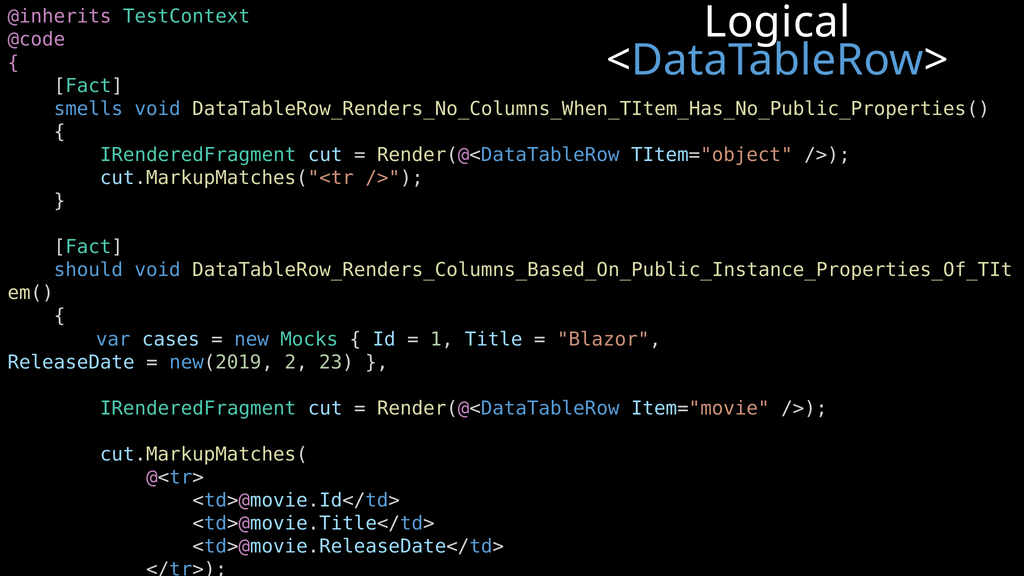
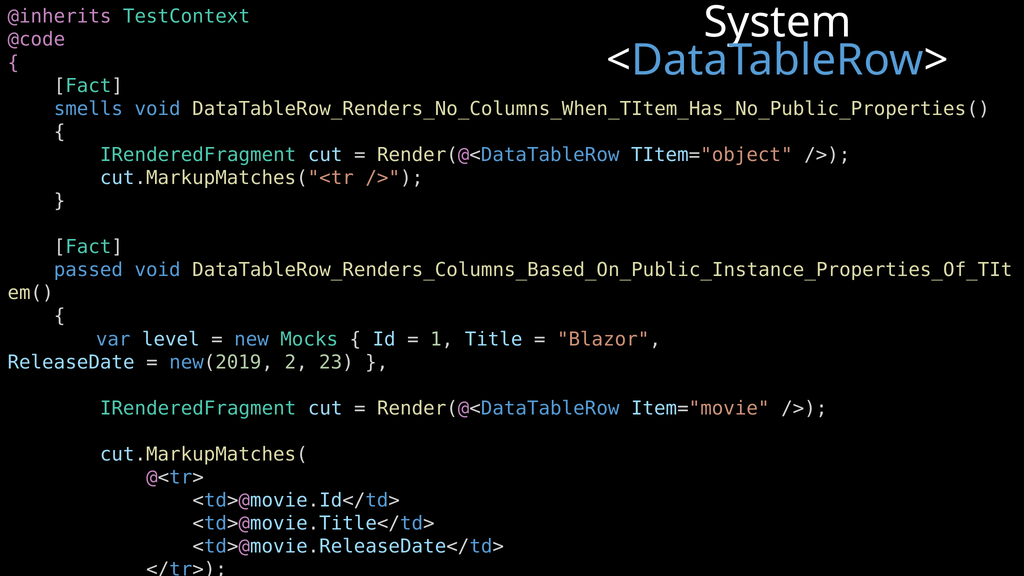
Logical: Logical -> System
should: should -> passed
cases: cases -> level
